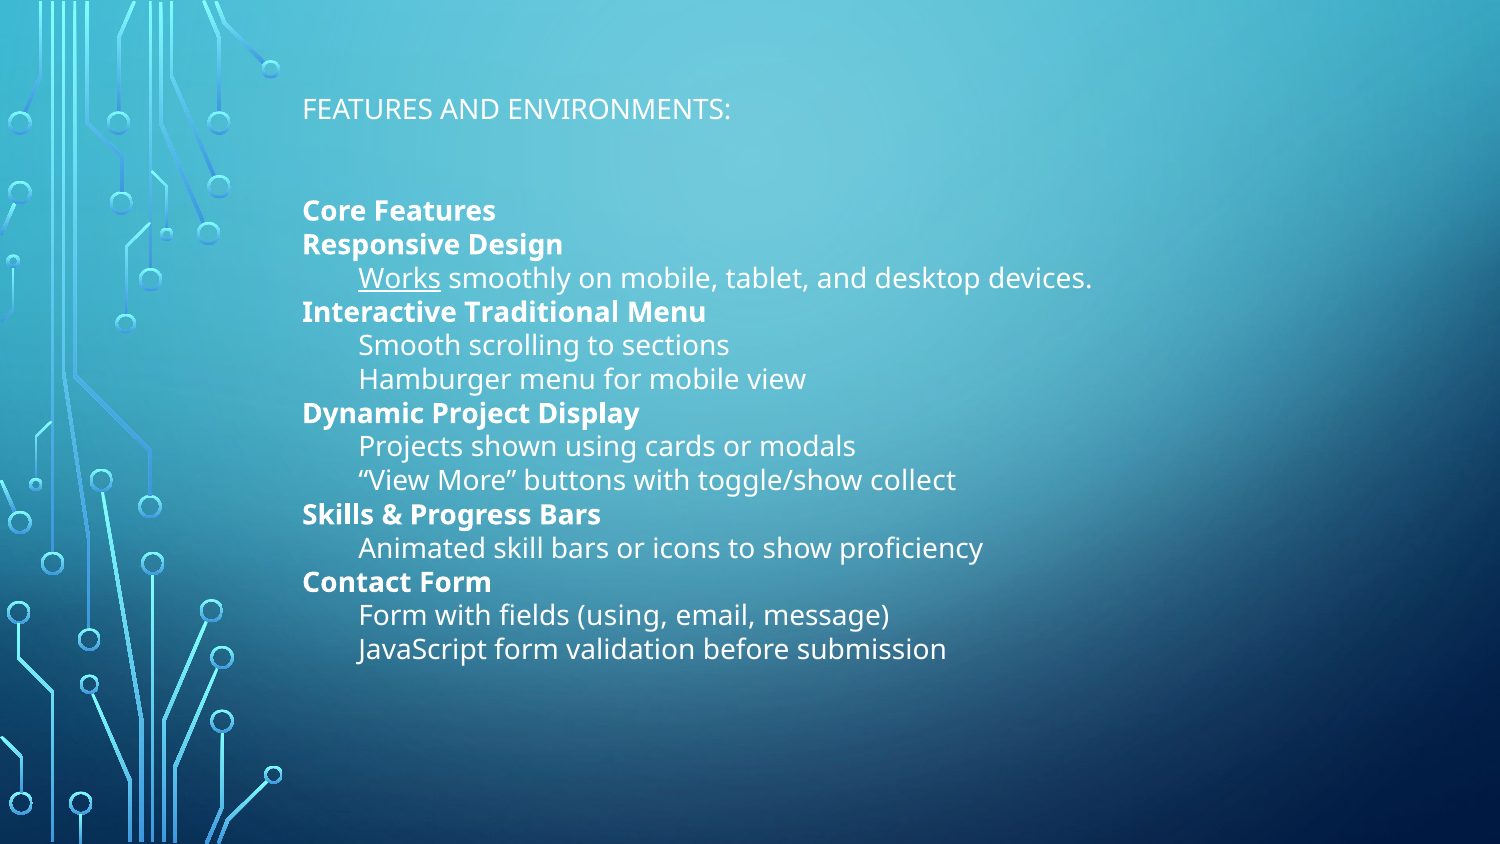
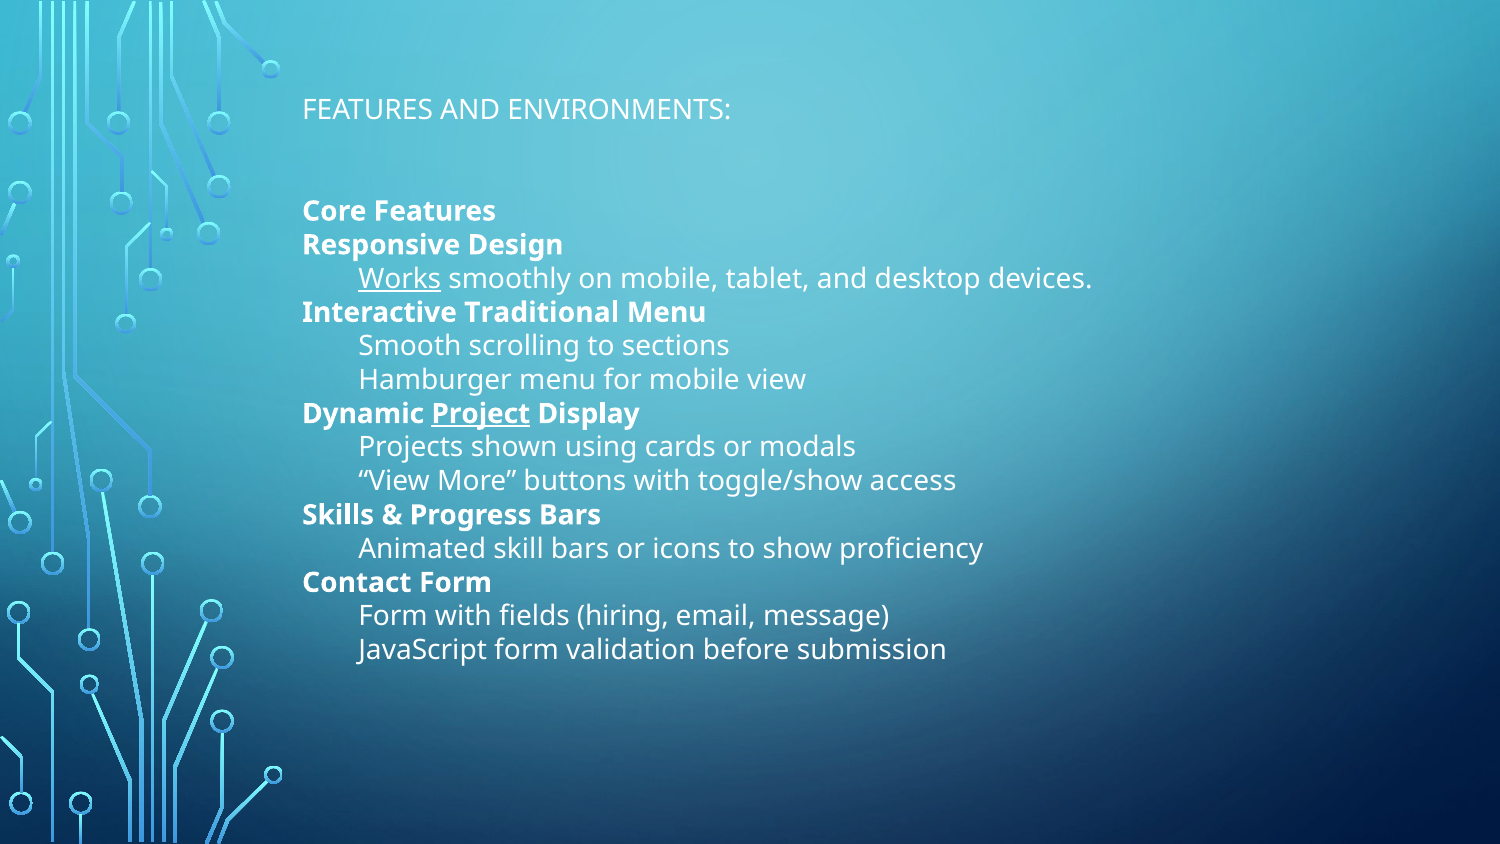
Project underline: none -> present
collect: collect -> access
fields using: using -> hiring
